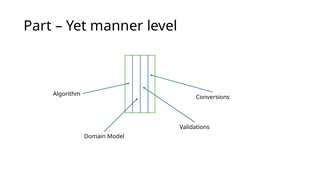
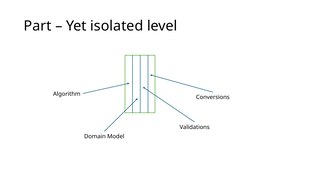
manner: manner -> isolated
